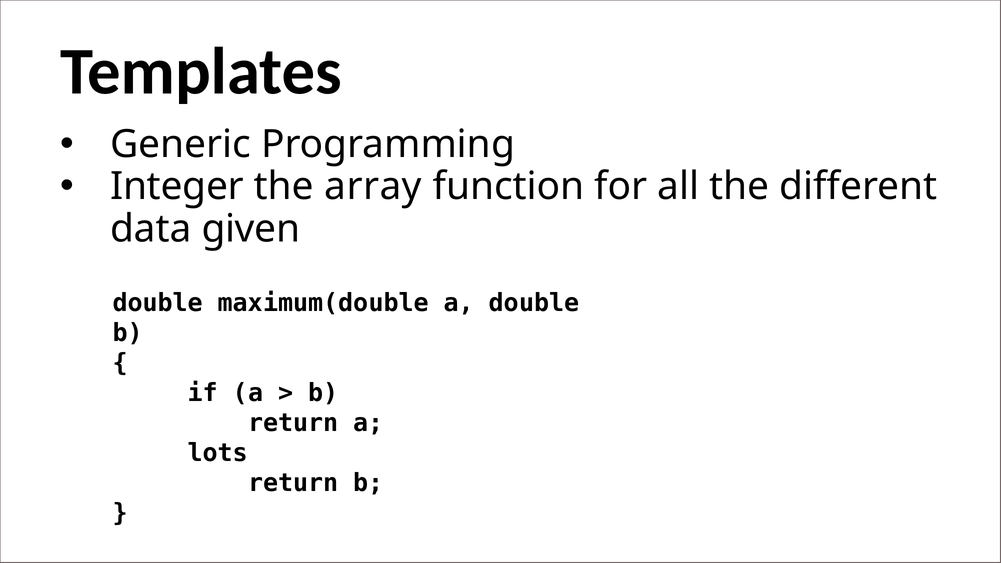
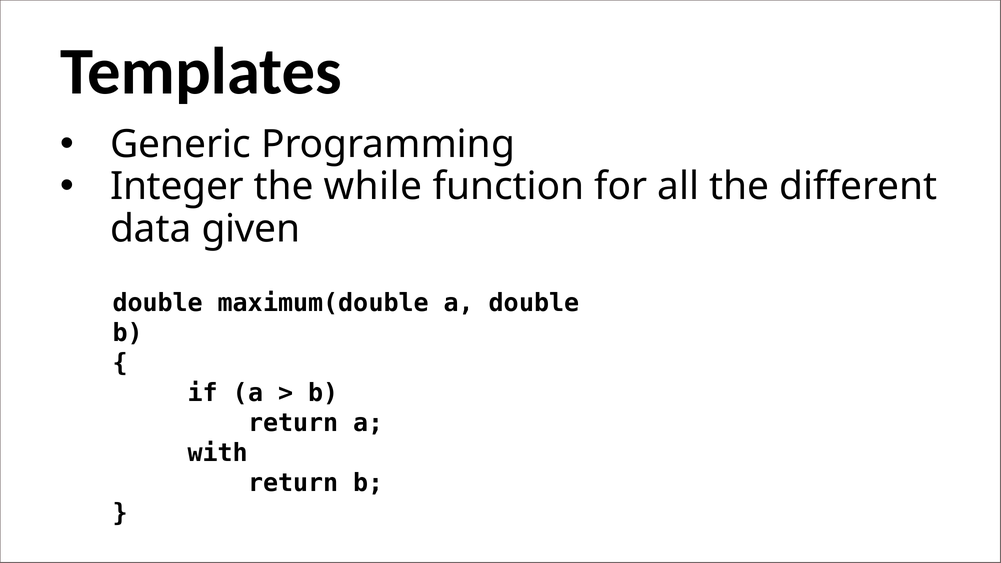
array: array -> while
lots: lots -> with
